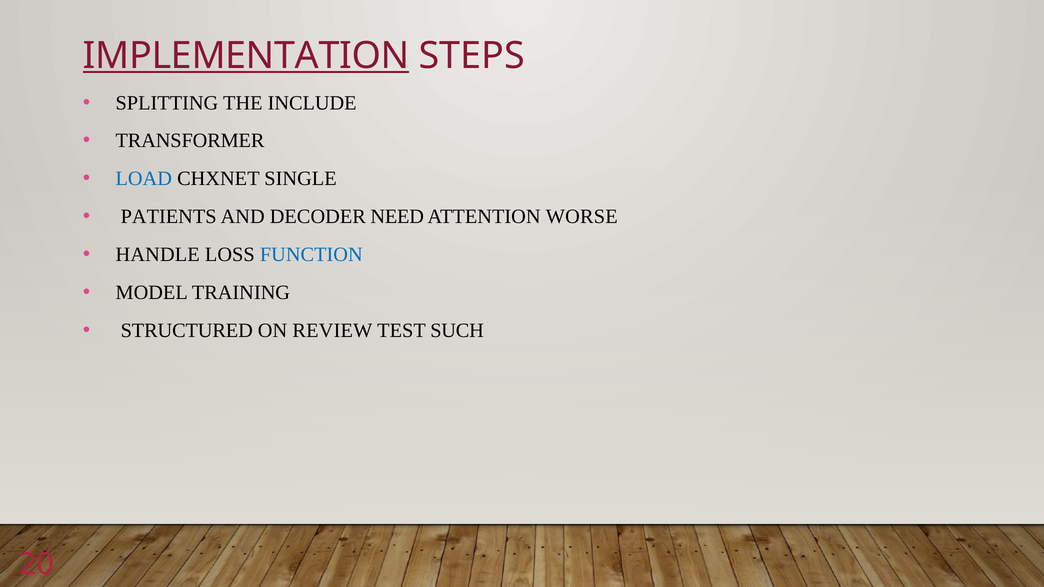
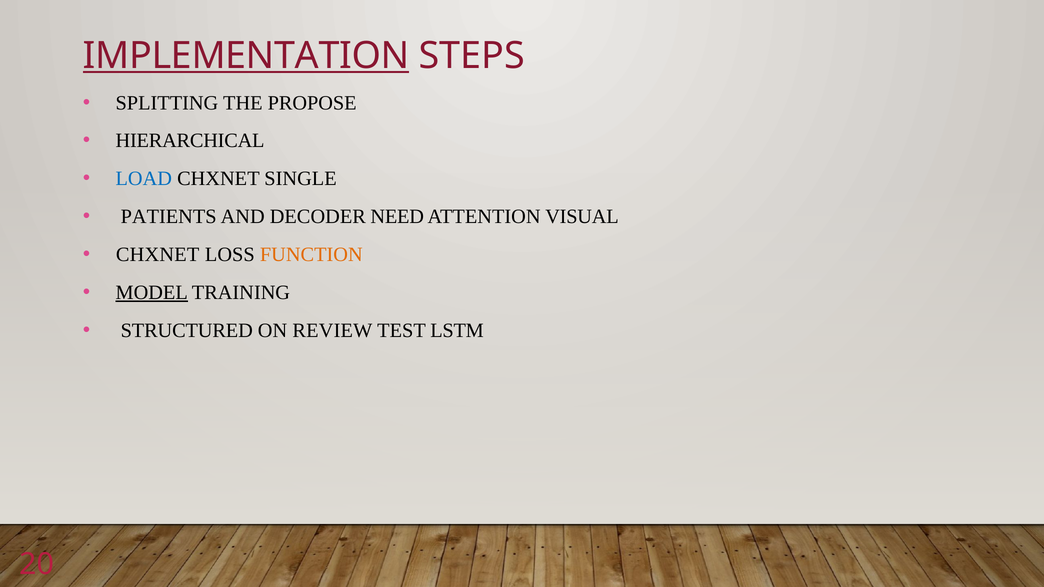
INCLUDE: INCLUDE -> PROPOSE
TRANSFORMER: TRANSFORMER -> HIERARCHICAL
WORSE: WORSE -> VISUAL
HANDLE at (158, 255): HANDLE -> CHXNET
FUNCTION colour: blue -> orange
MODEL underline: none -> present
SUCH: SUCH -> LSTM
